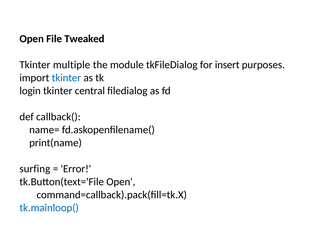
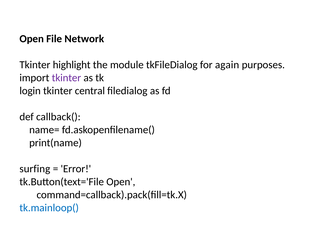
Tweaked: Tweaked -> Network
multiple: multiple -> highlight
insert: insert -> again
tkinter at (66, 78) colour: blue -> purple
